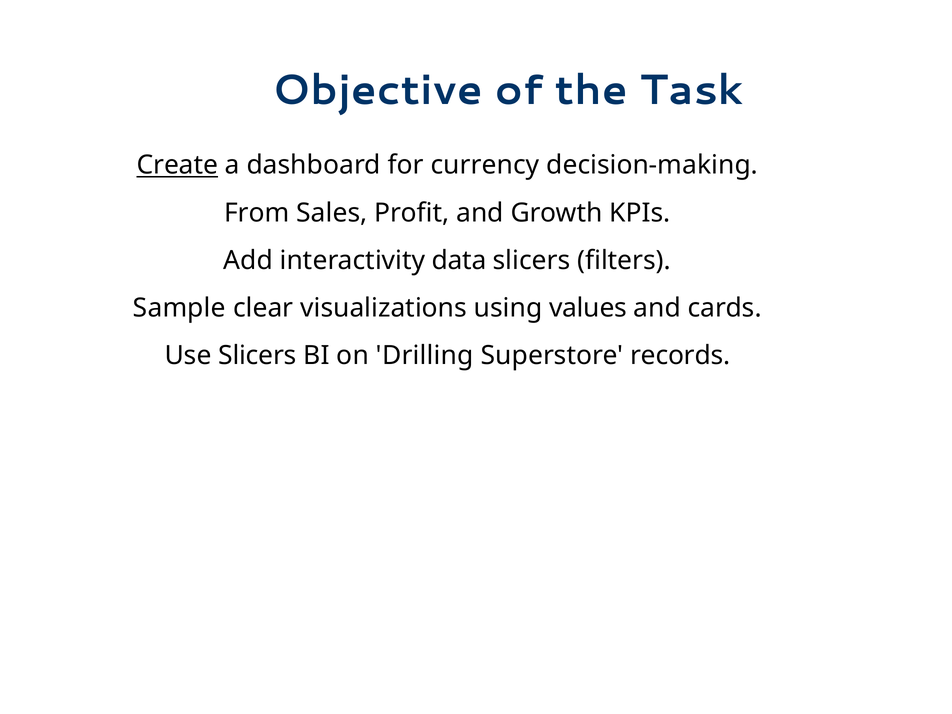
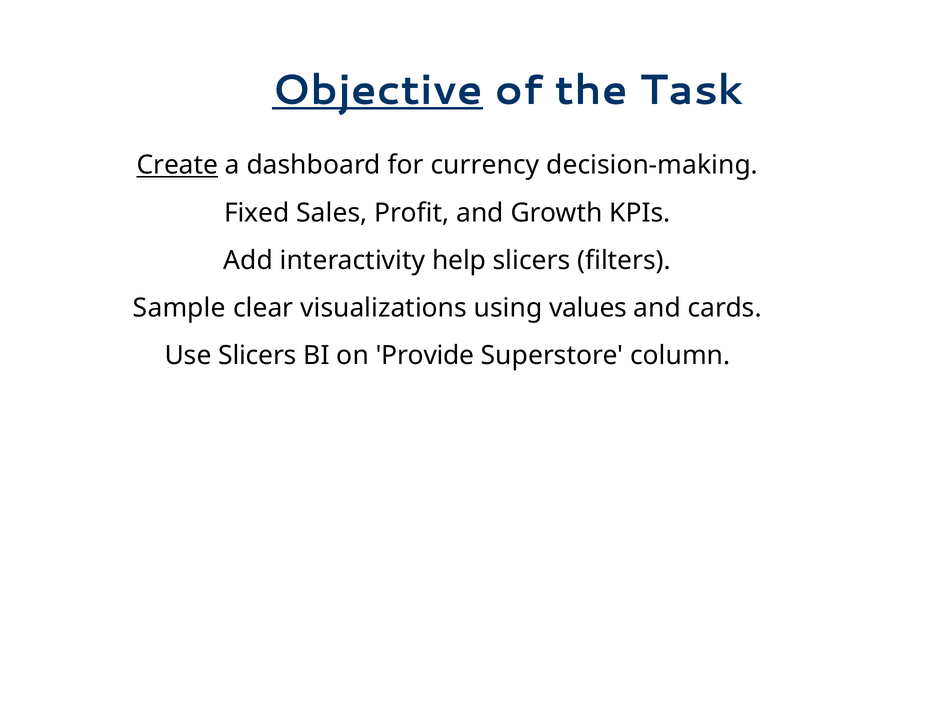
Objective underline: none -> present
From: From -> Fixed
data: data -> help
Drilling: Drilling -> Provide
records: records -> column
